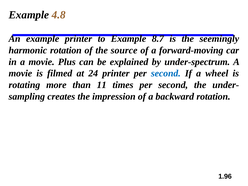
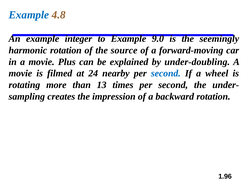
Example at (29, 15) colour: black -> blue
example printer: printer -> integer
8.7: 8.7 -> 9.0
under-spectrum: under-spectrum -> under-doubling
24 printer: printer -> nearby
11: 11 -> 13
